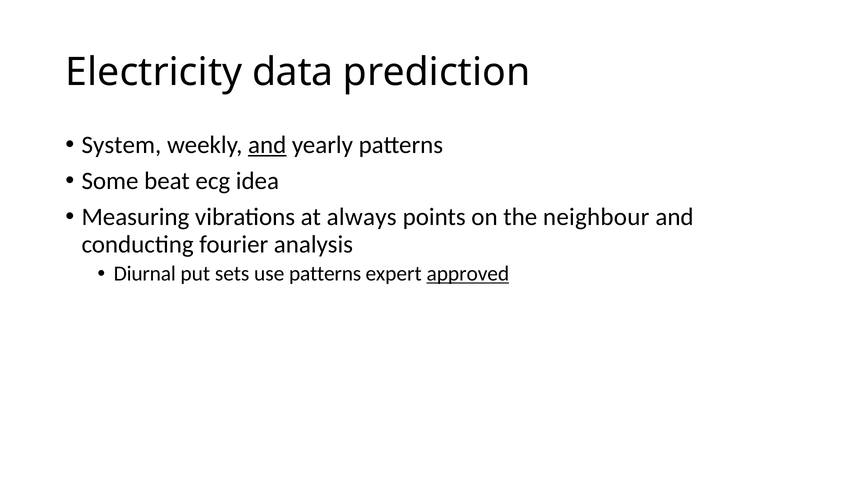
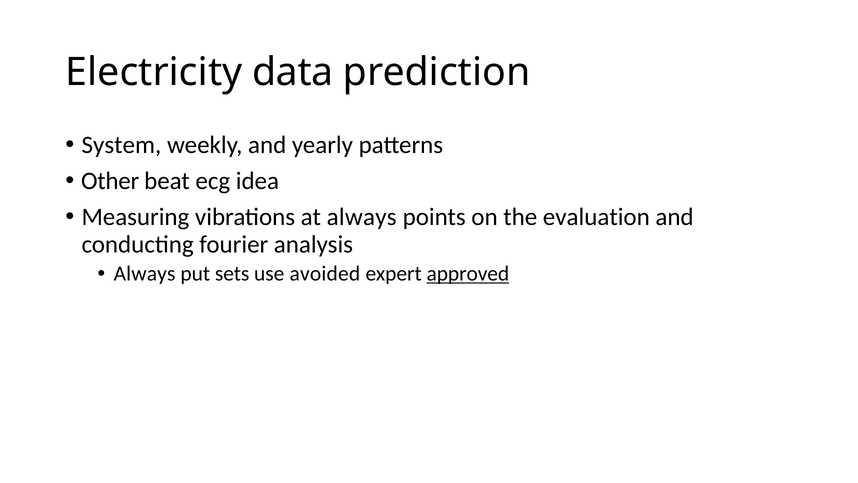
and at (267, 145) underline: present -> none
Some: Some -> Other
neighbour: neighbour -> evaluation
Diurnal at (145, 274): Diurnal -> Always
use patterns: patterns -> avoided
